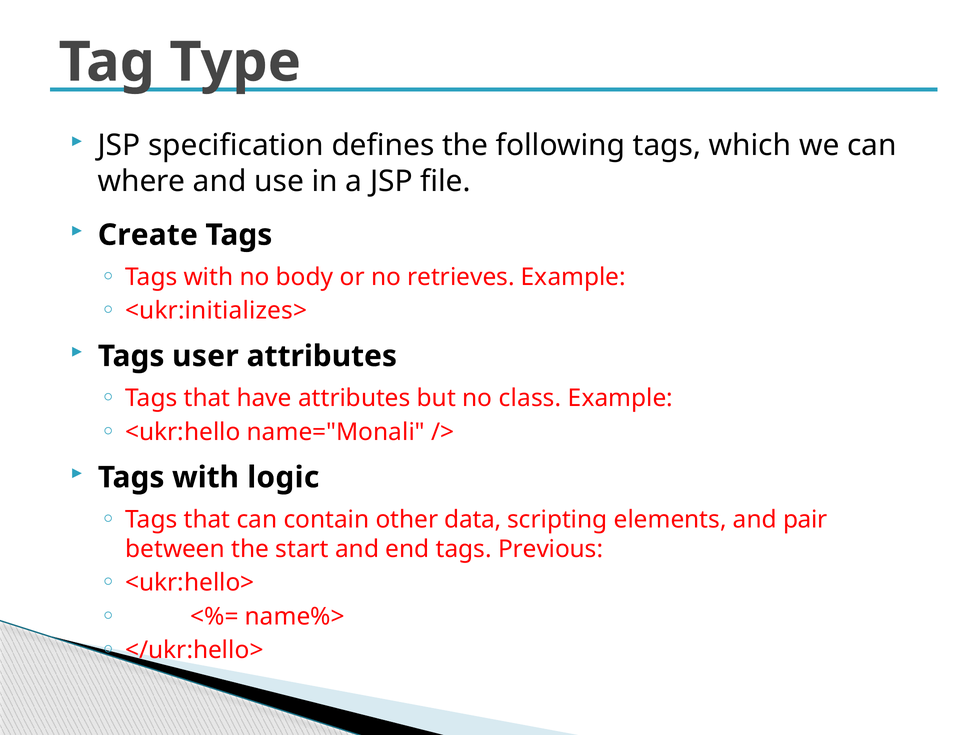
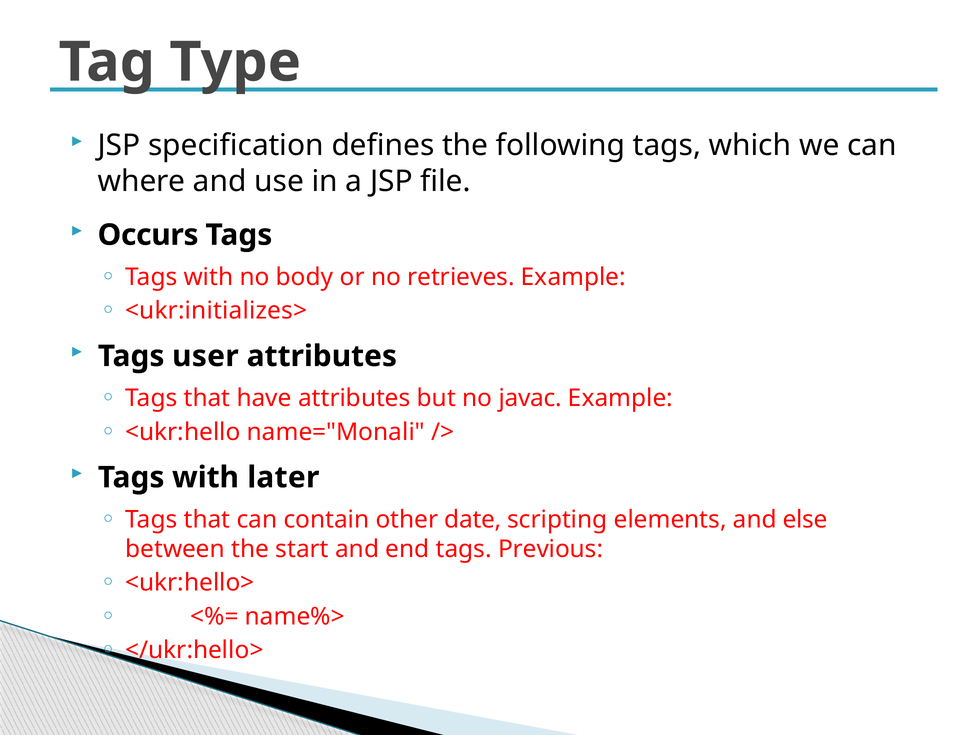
Create: Create -> Occurs
class: class -> javac
logic: logic -> later
data: data -> date
pair: pair -> else
